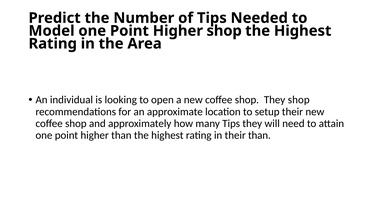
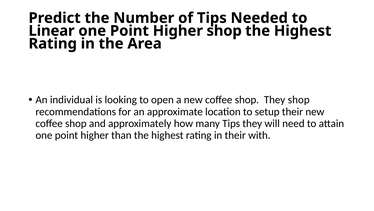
Model: Model -> Linear
their than: than -> with
